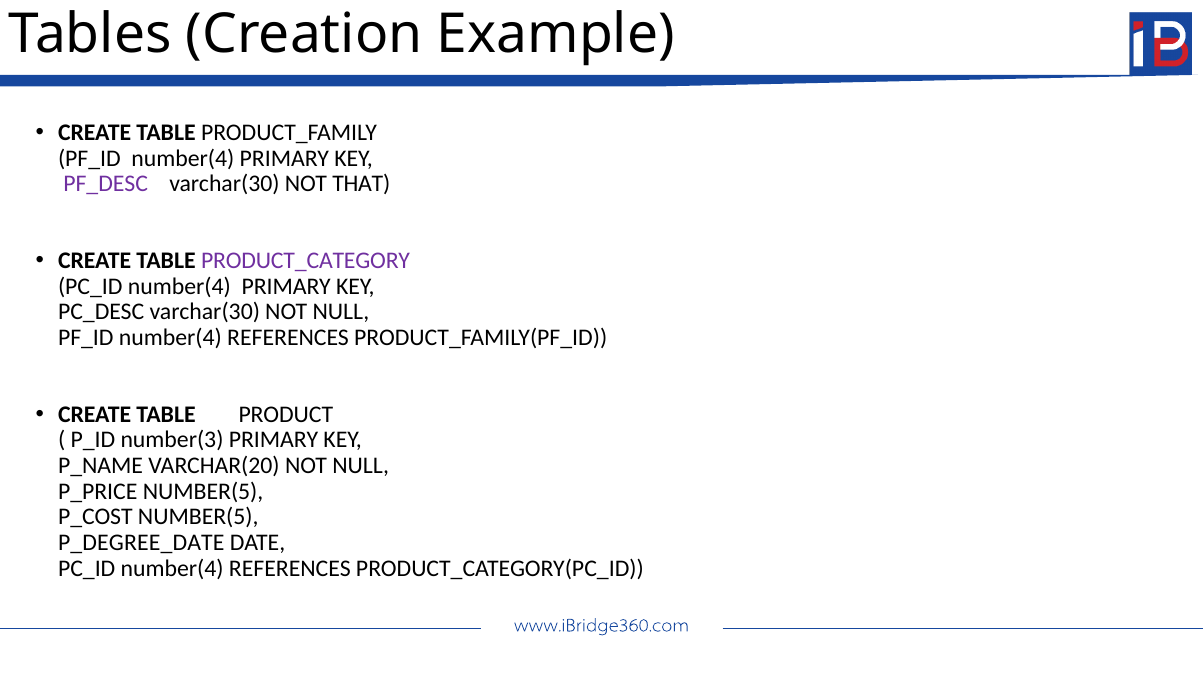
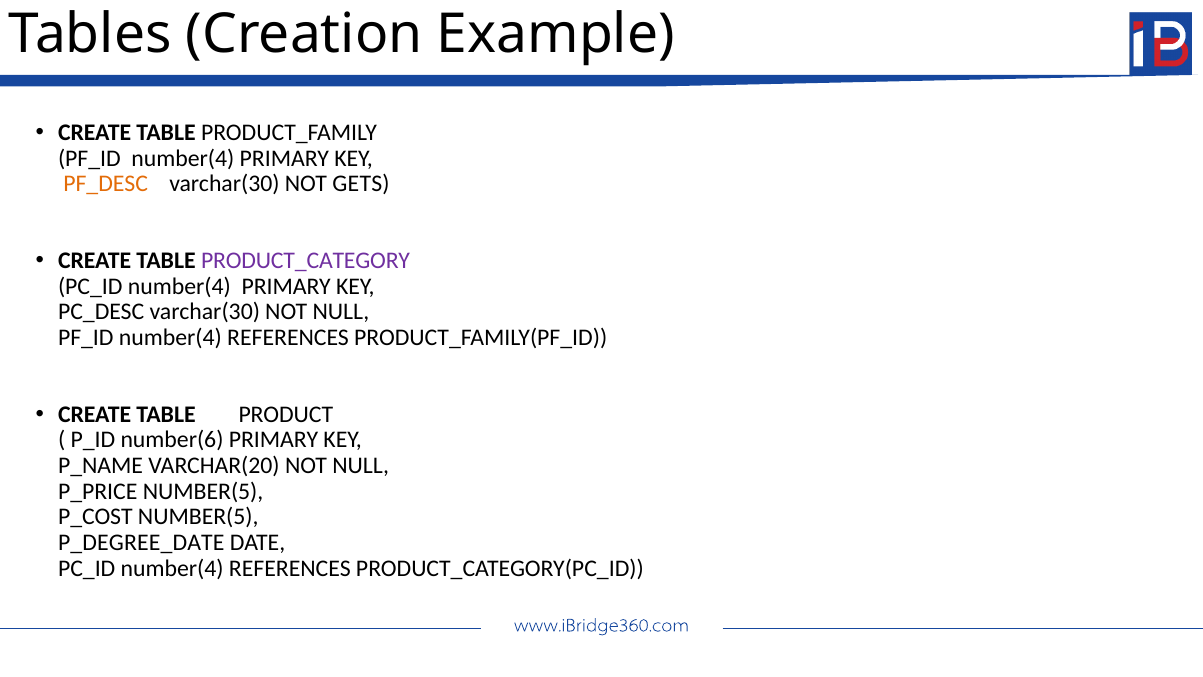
PF_DESC colour: purple -> orange
THAT: THAT -> GETS
number(3: number(3 -> number(6
